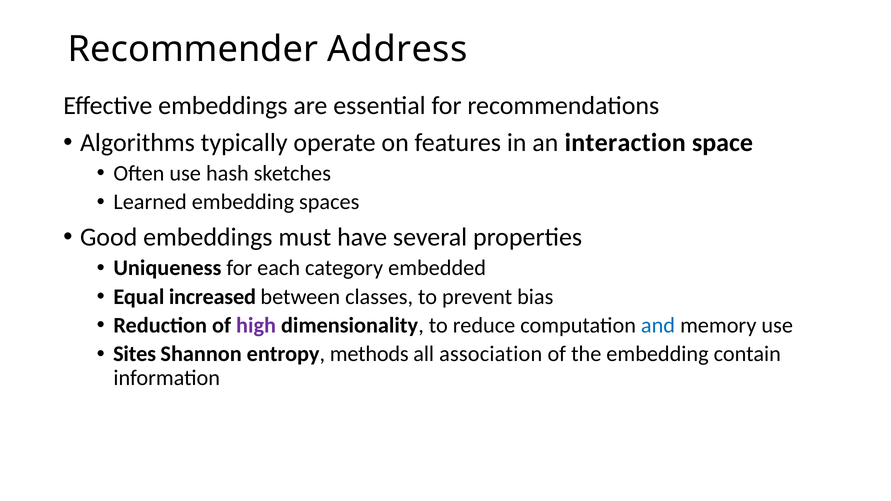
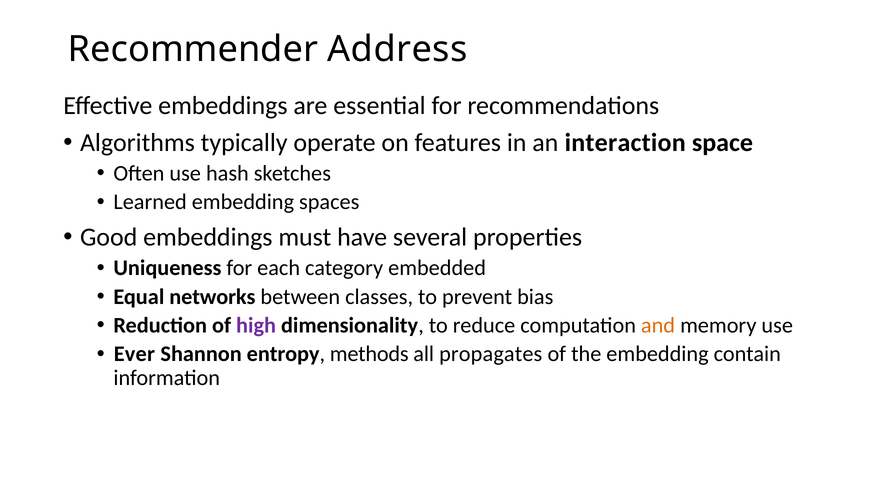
increased: increased -> networks
and colour: blue -> orange
Sites: Sites -> Ever
association: association -> propagates
